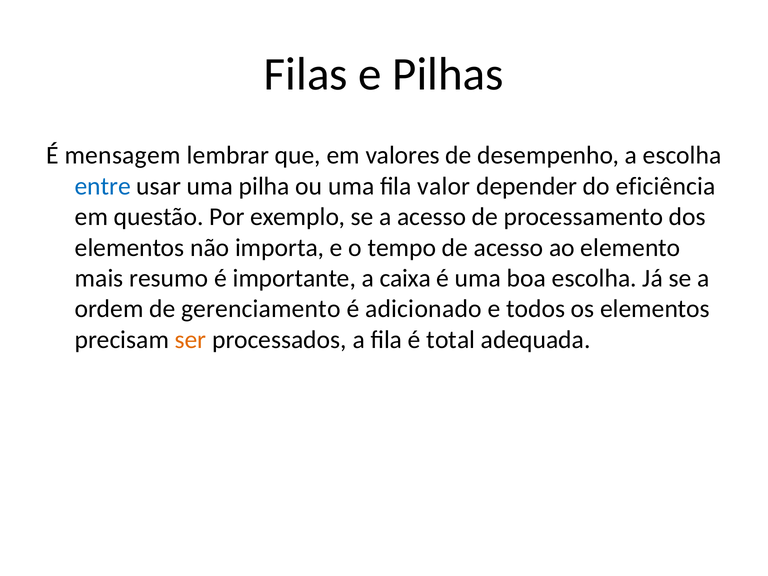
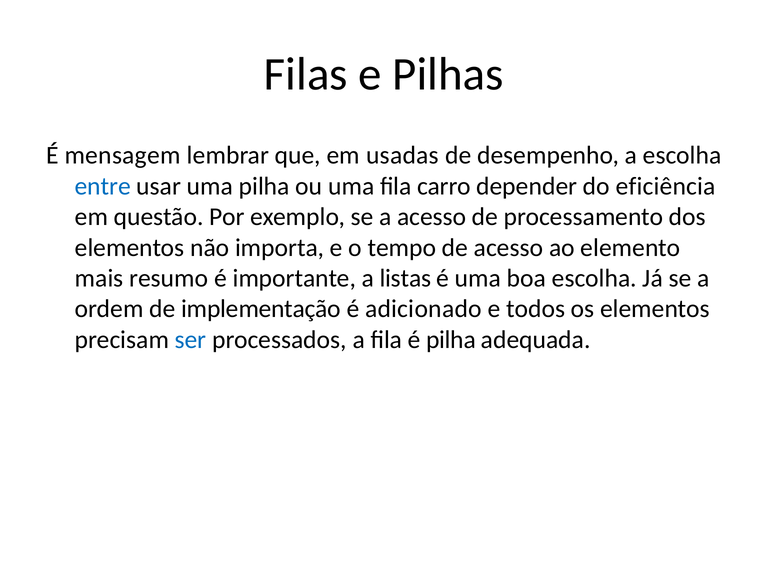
valores: valores -> usadas
valor: valor -> carro
caixa: caixa -> listas
gerenciamento: gerenciamento -> implementação
ser colour: orange -> blue
é total: total -> pilha
